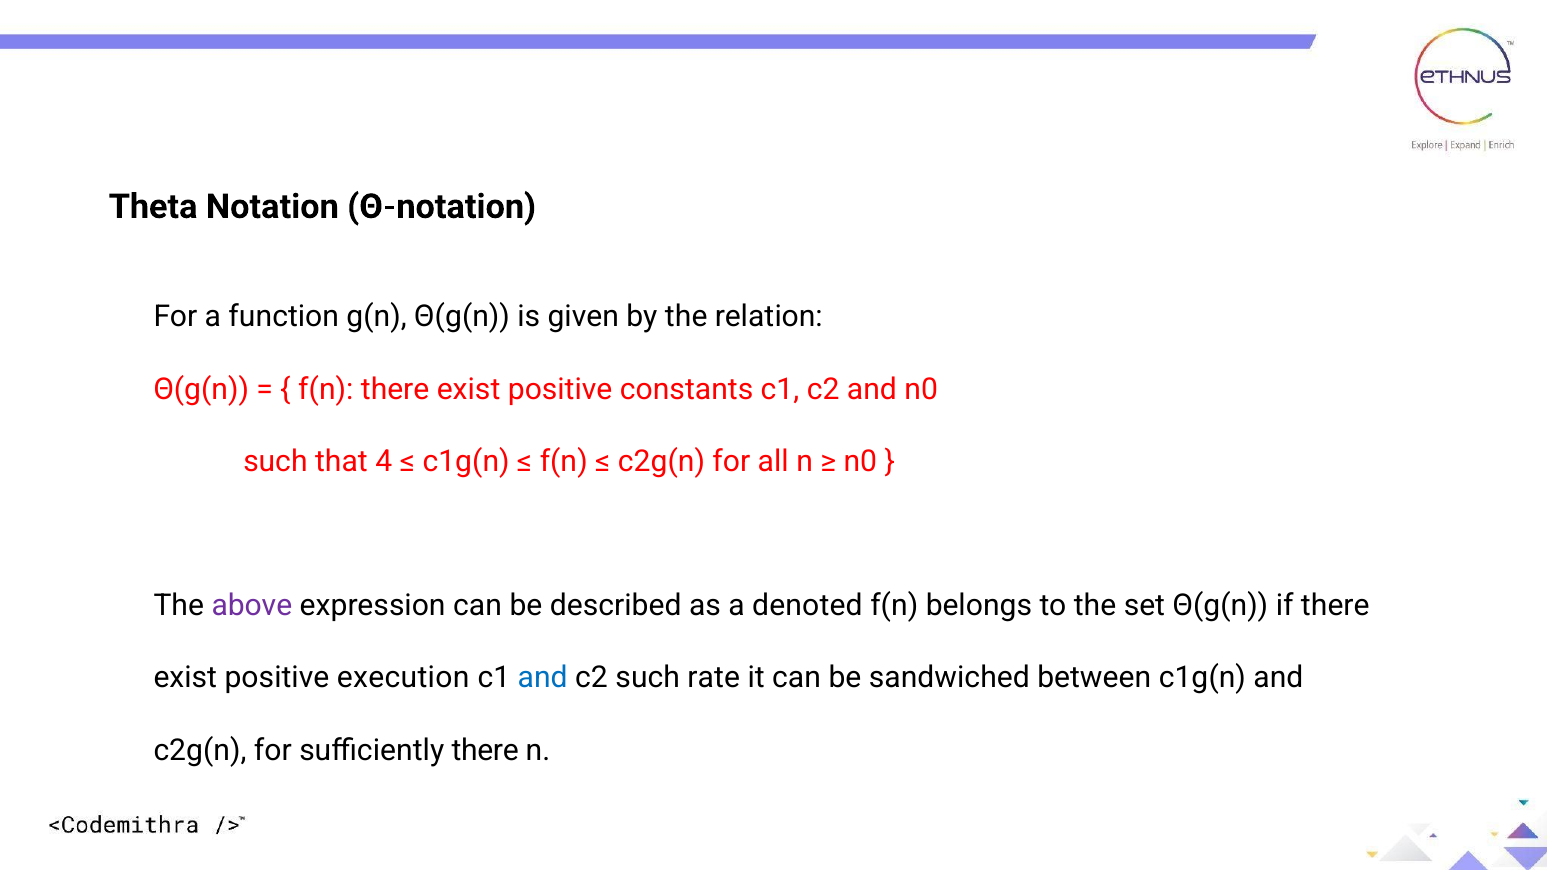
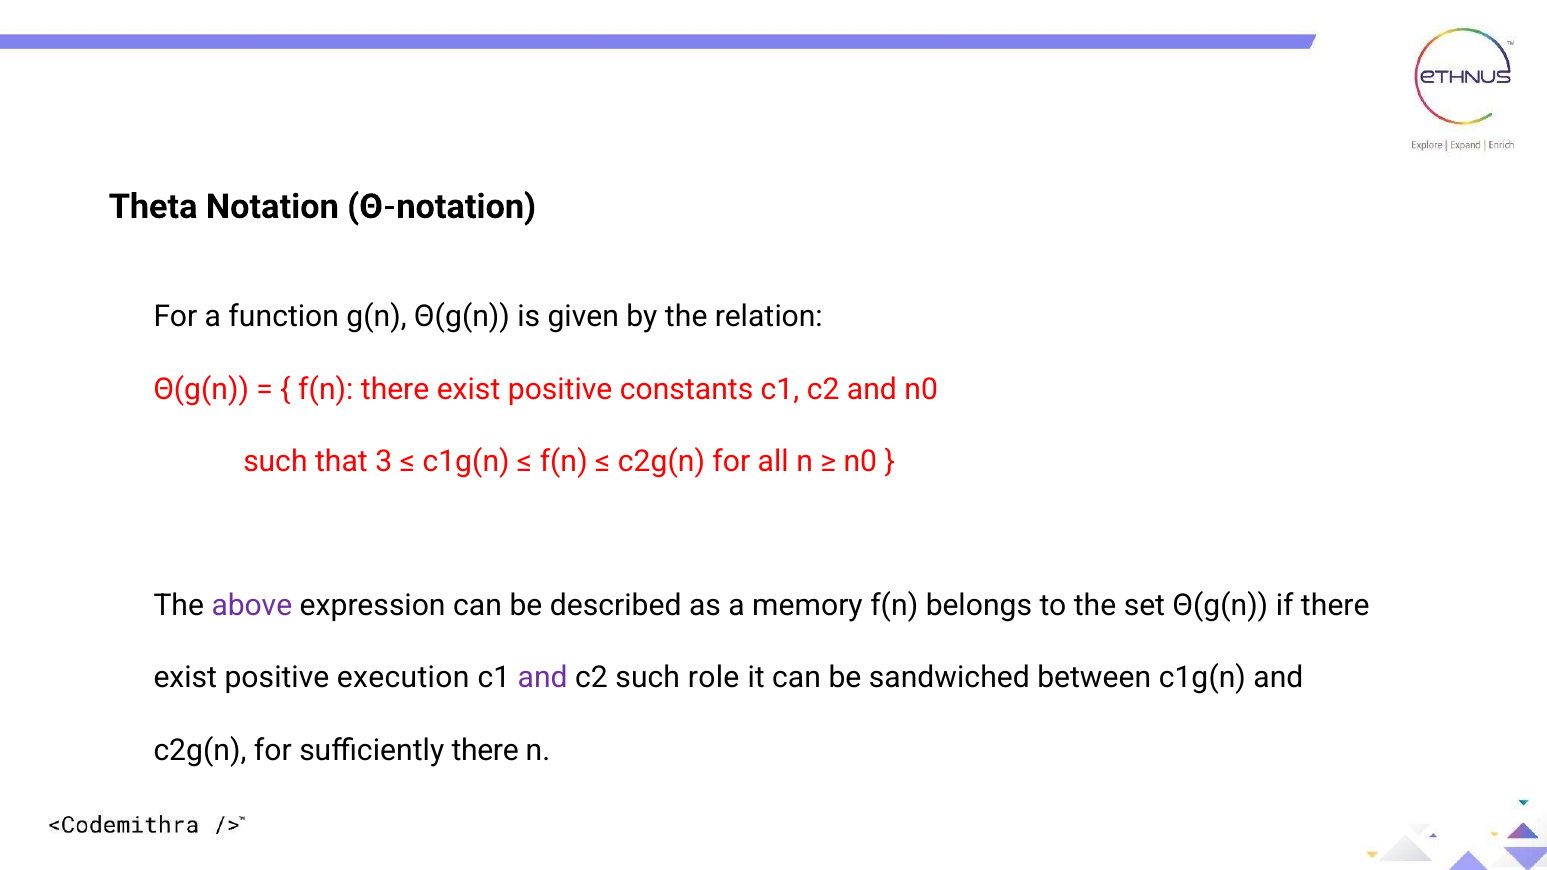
4: 4 -> 3
denoted: denoted -> memory
and at (543, 678) colour: blue -> purple
rate: rate -> role
